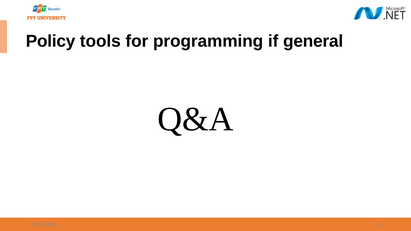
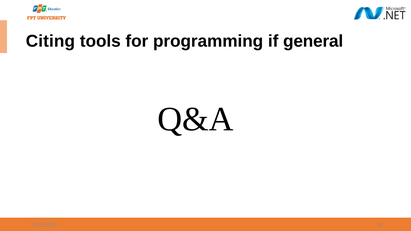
Policy: Policy -> Citing
